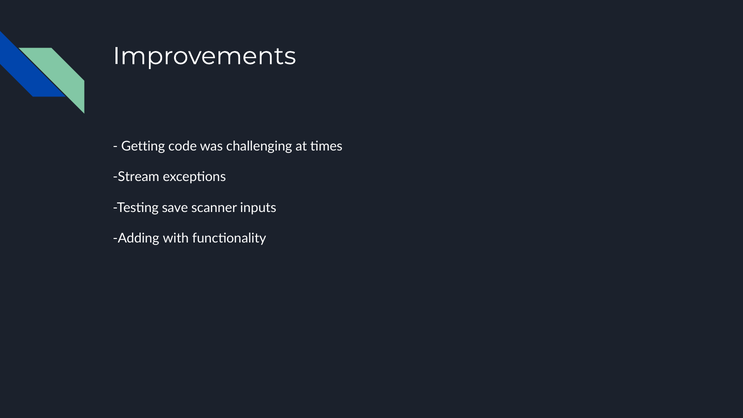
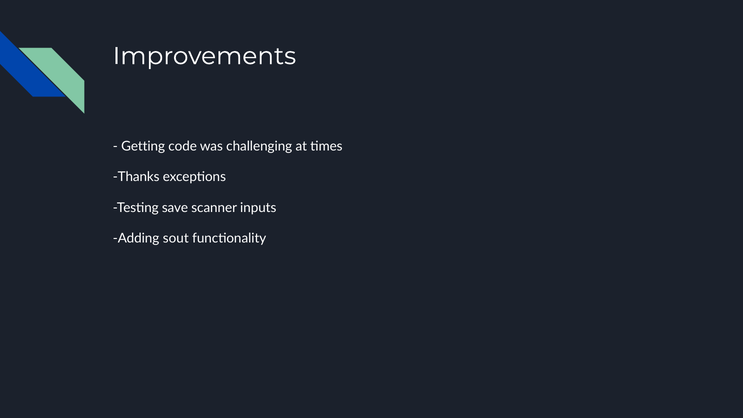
Stream: Stream -> Thanks
with: with -> sout
